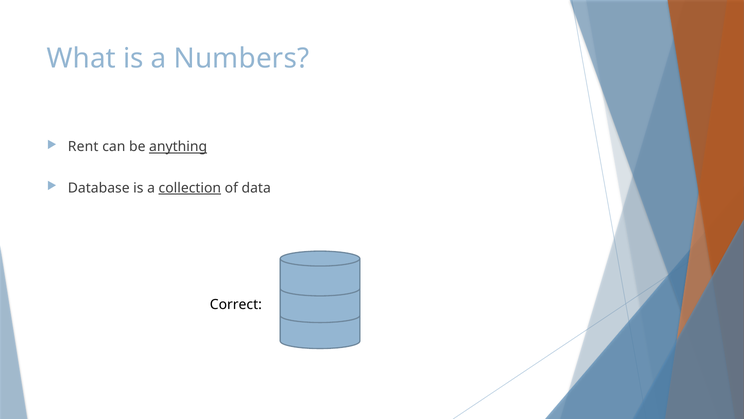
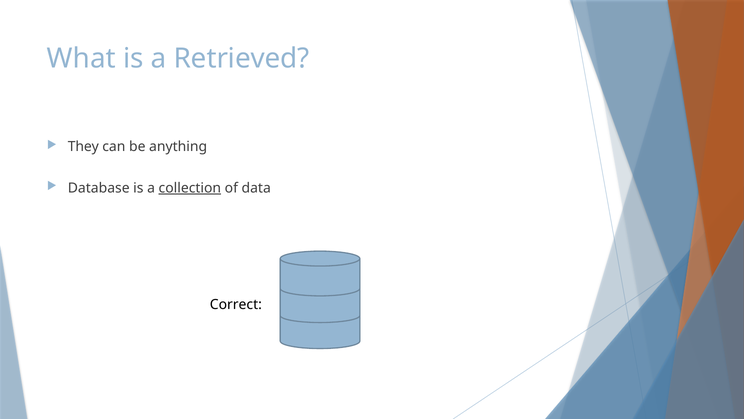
Numbers: Numbers -> Retrieved
Rent: Rent -> They
anything underline: present -> none
